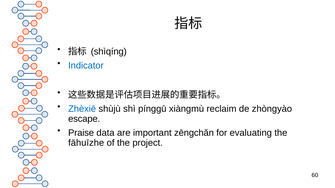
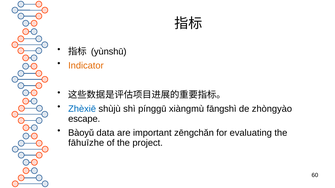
shìqíng: shìqíng -> yùnshū
Indicator colour: blue -> orange
reclaim: reclaim -> fāngshì
Praise: Praise -> Bàoyǔ
